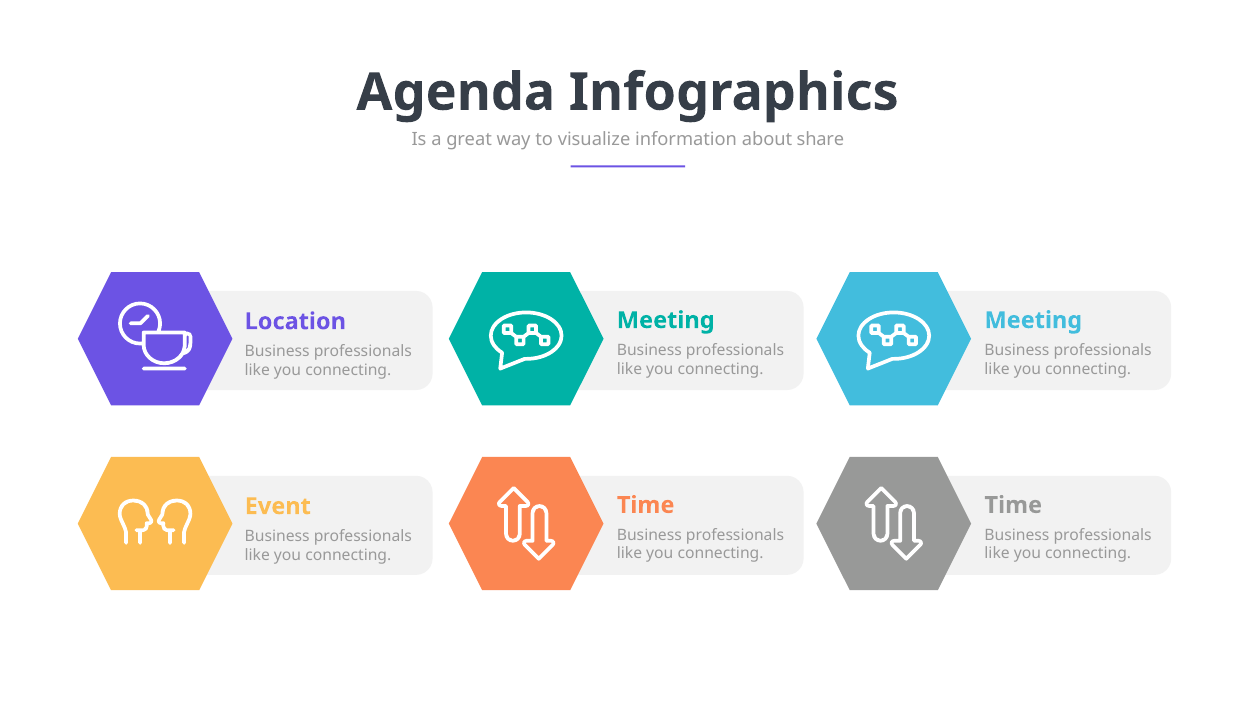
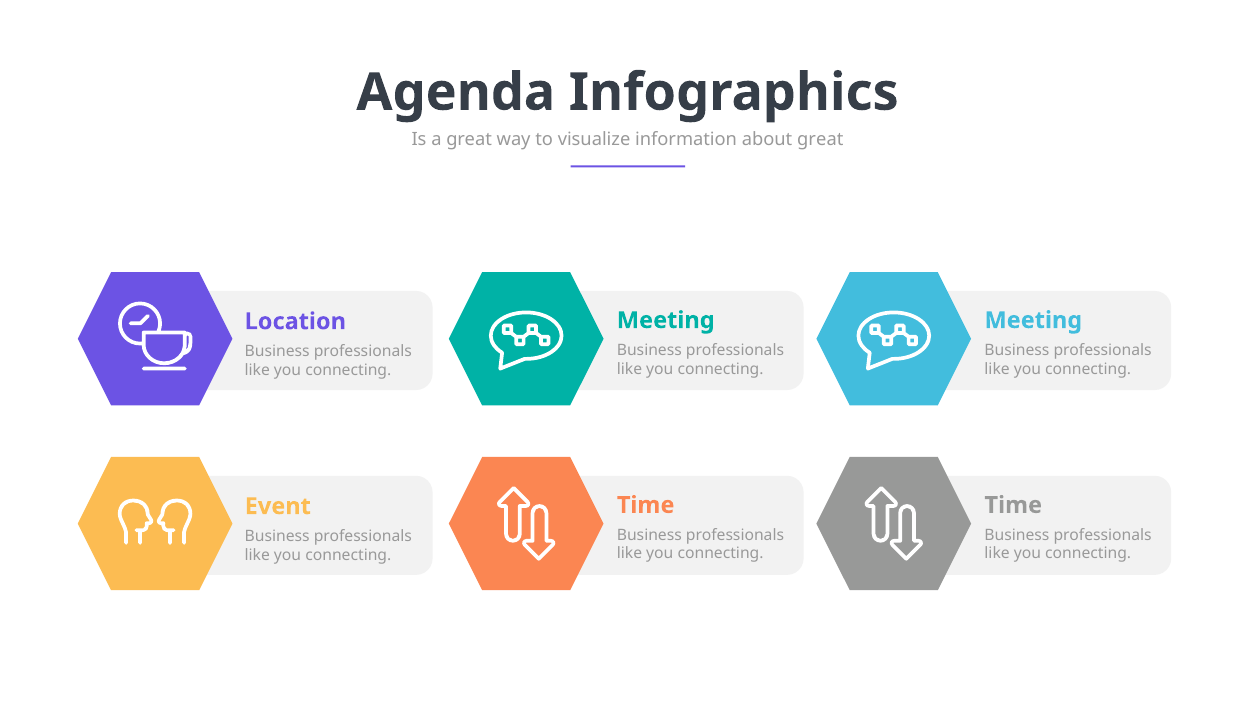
about share: share -> great
